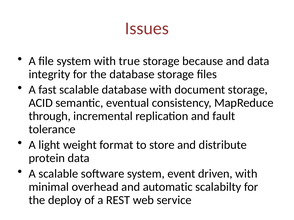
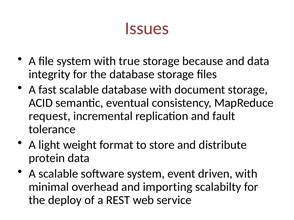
through: through -> request
automatic: automatic -> importing
